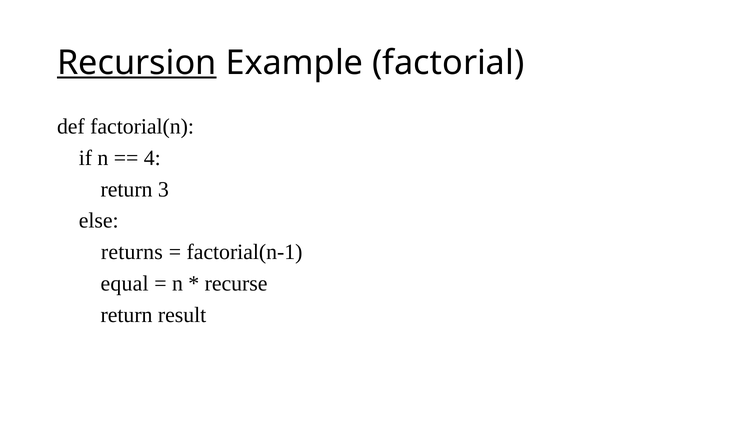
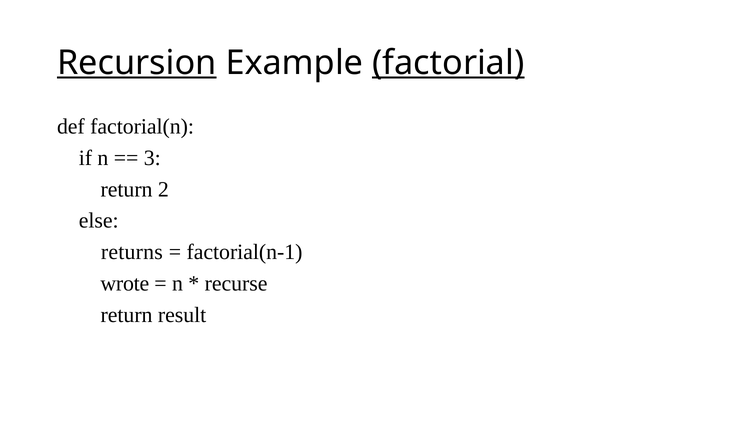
factorial underline: none -> present
4: 4 -> 3
3: 3 -> 2
equal: equal -> wrote
